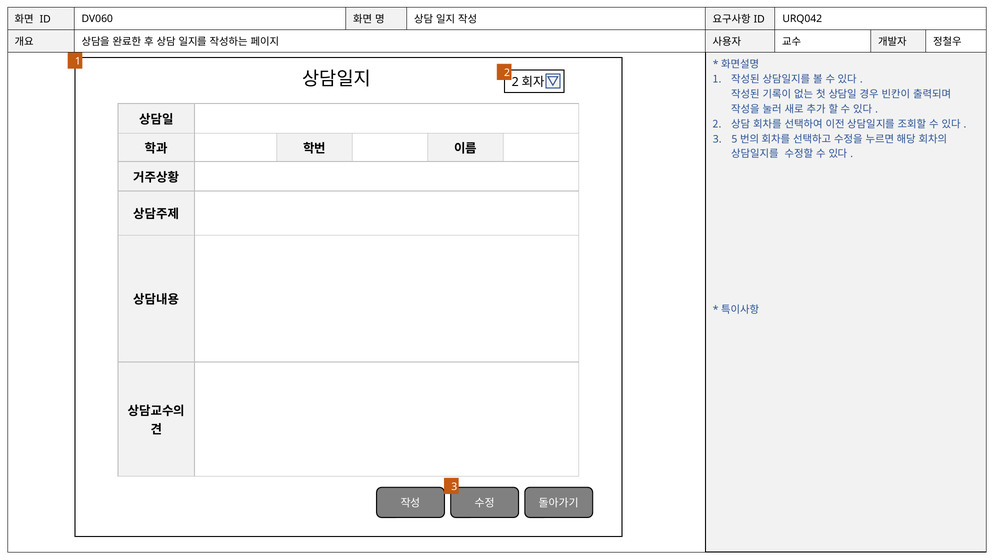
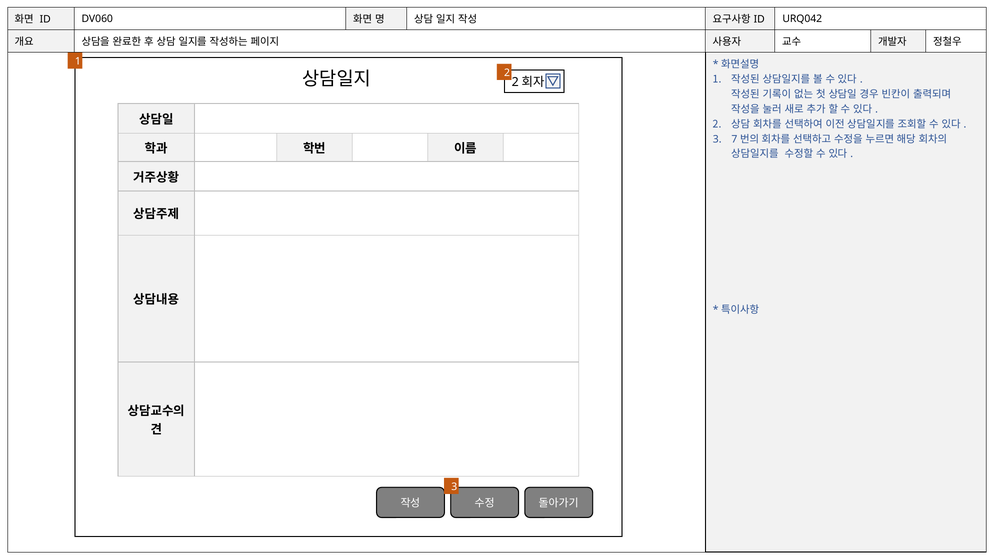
5: 5 -> 7
